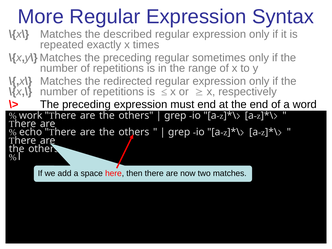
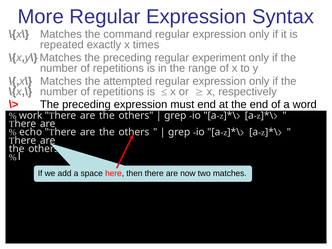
described: described -> command
sometimes: sometimes -> experiment
redirected: redirected -> attempted
